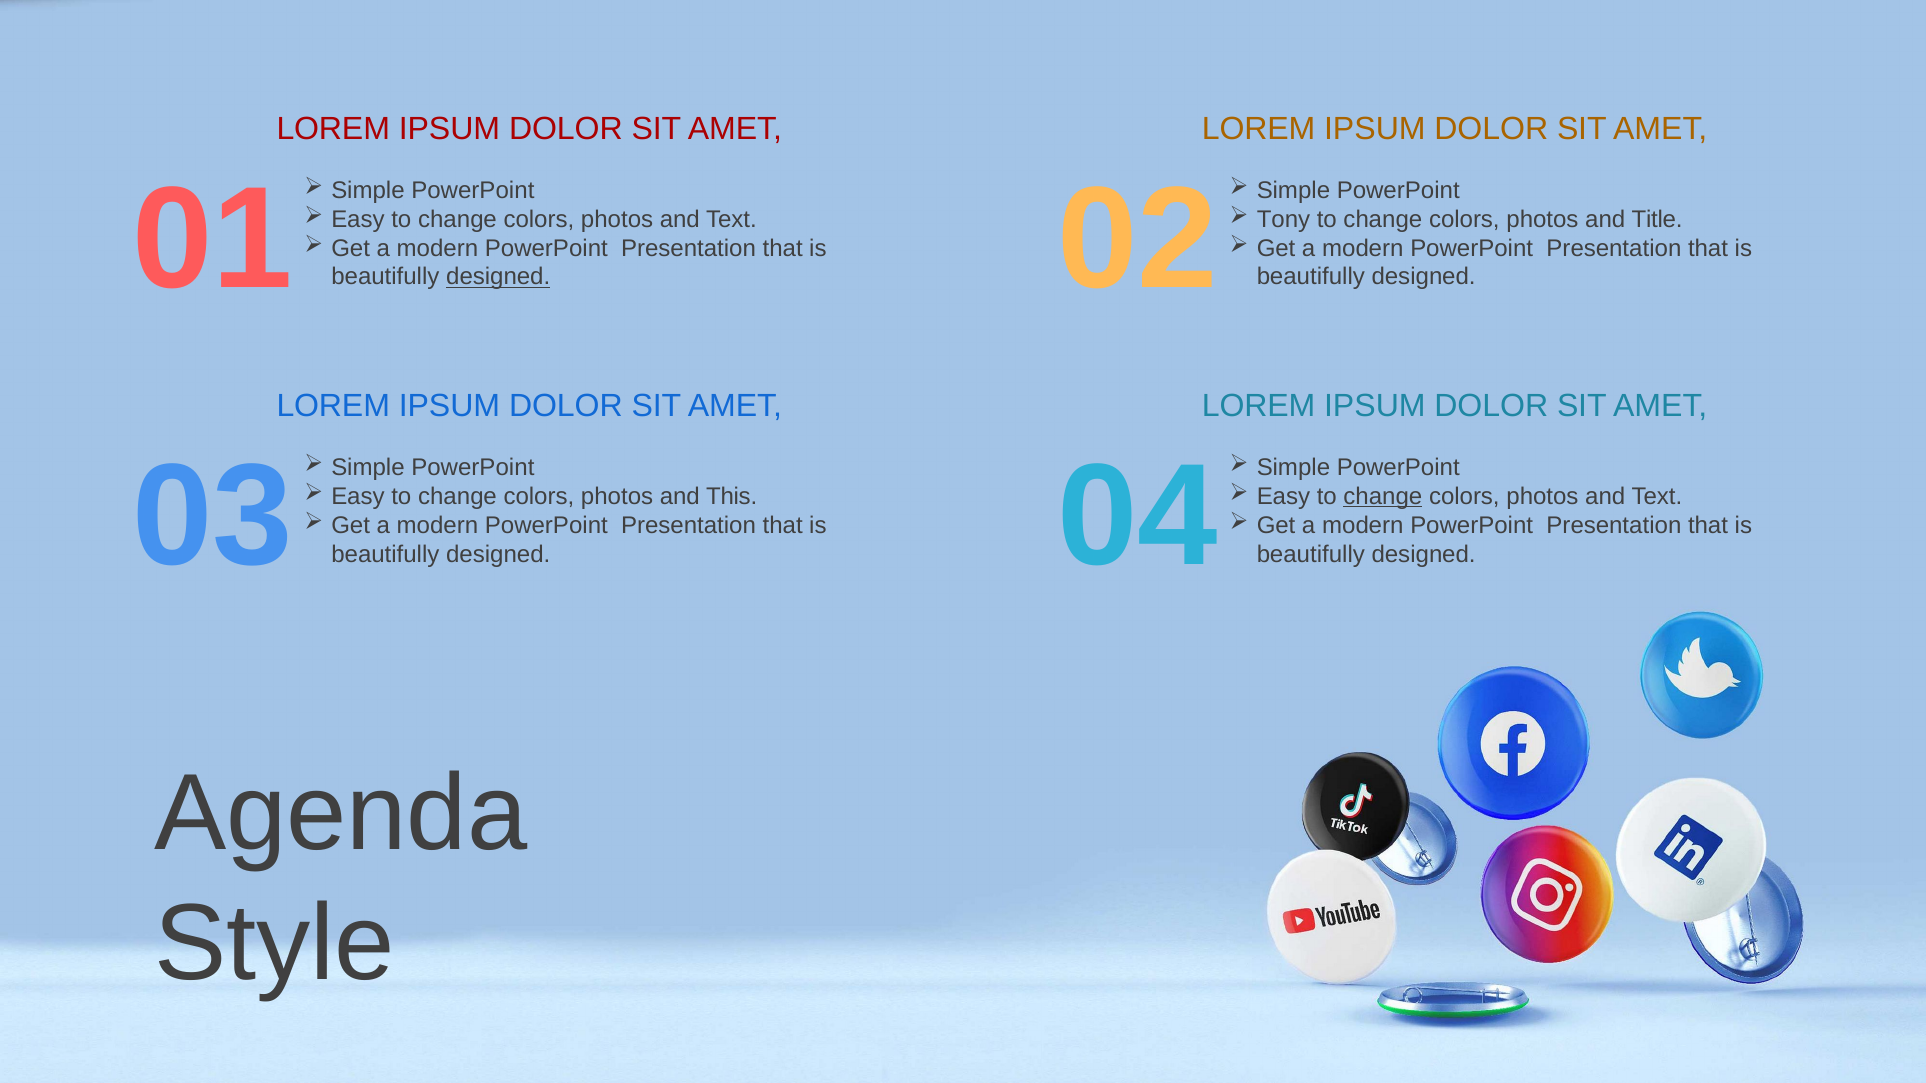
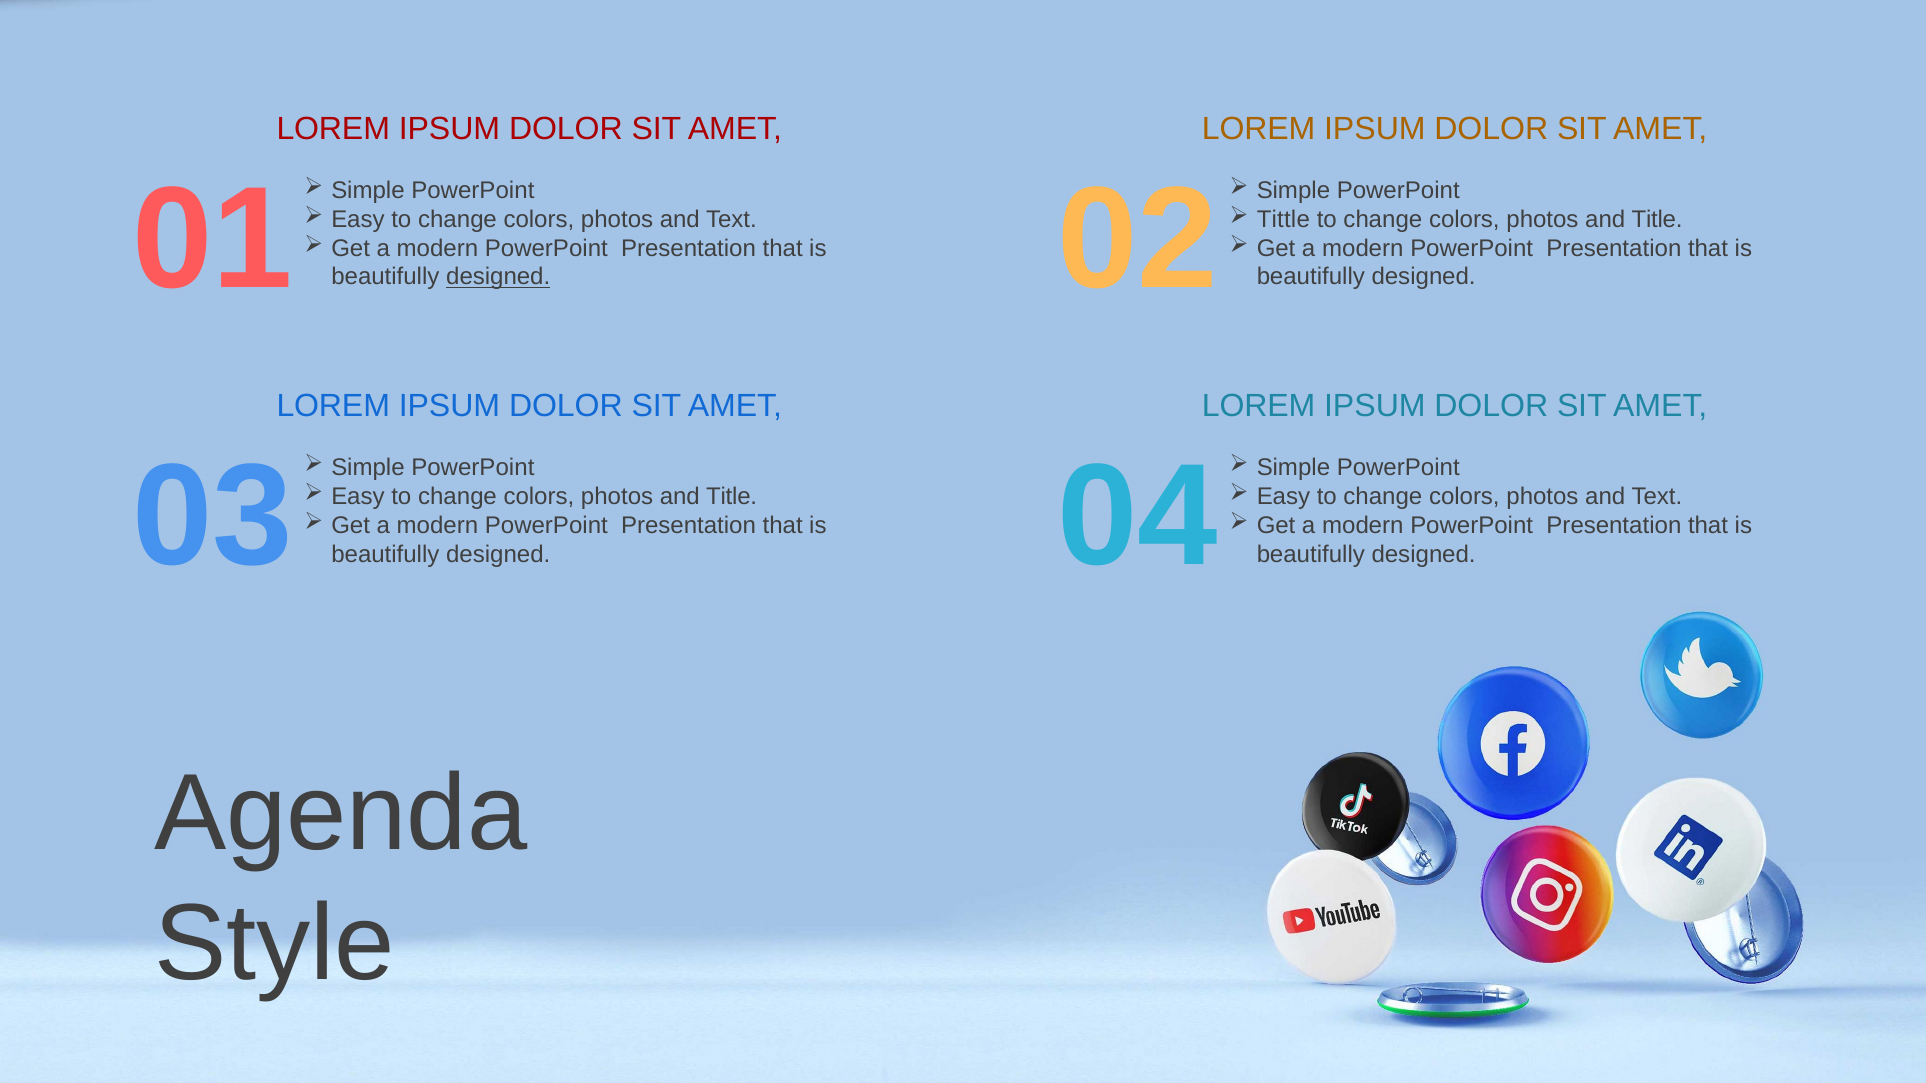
Tony: Tony -> Tittle
This at (732, 496): This -> Title
change at (1383, 496) underline: present -> none
